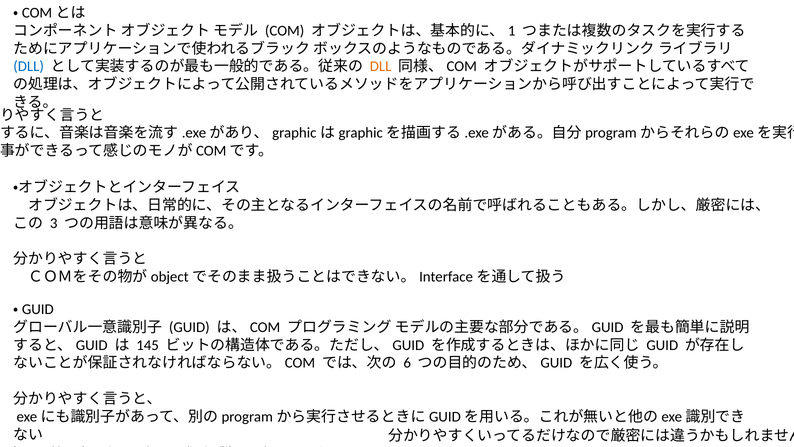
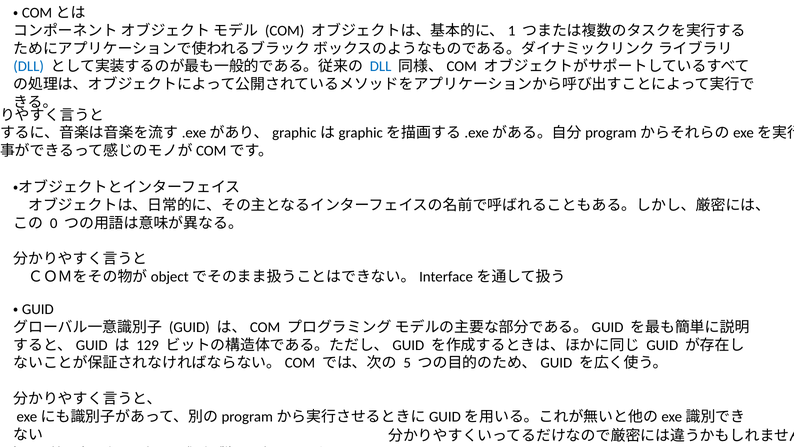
DLL at (381, 66) colour: orange -> blue
3: 3 -> 0
145: 145 -> 129
6: 6 -> 5
